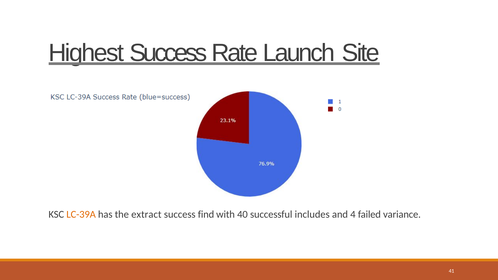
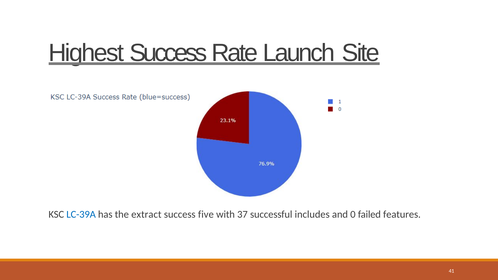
LC-39A colour: orange -> blue
find: find -> five
40: 40 -> 37
4: 4 -> 0
variance: variance -> features
